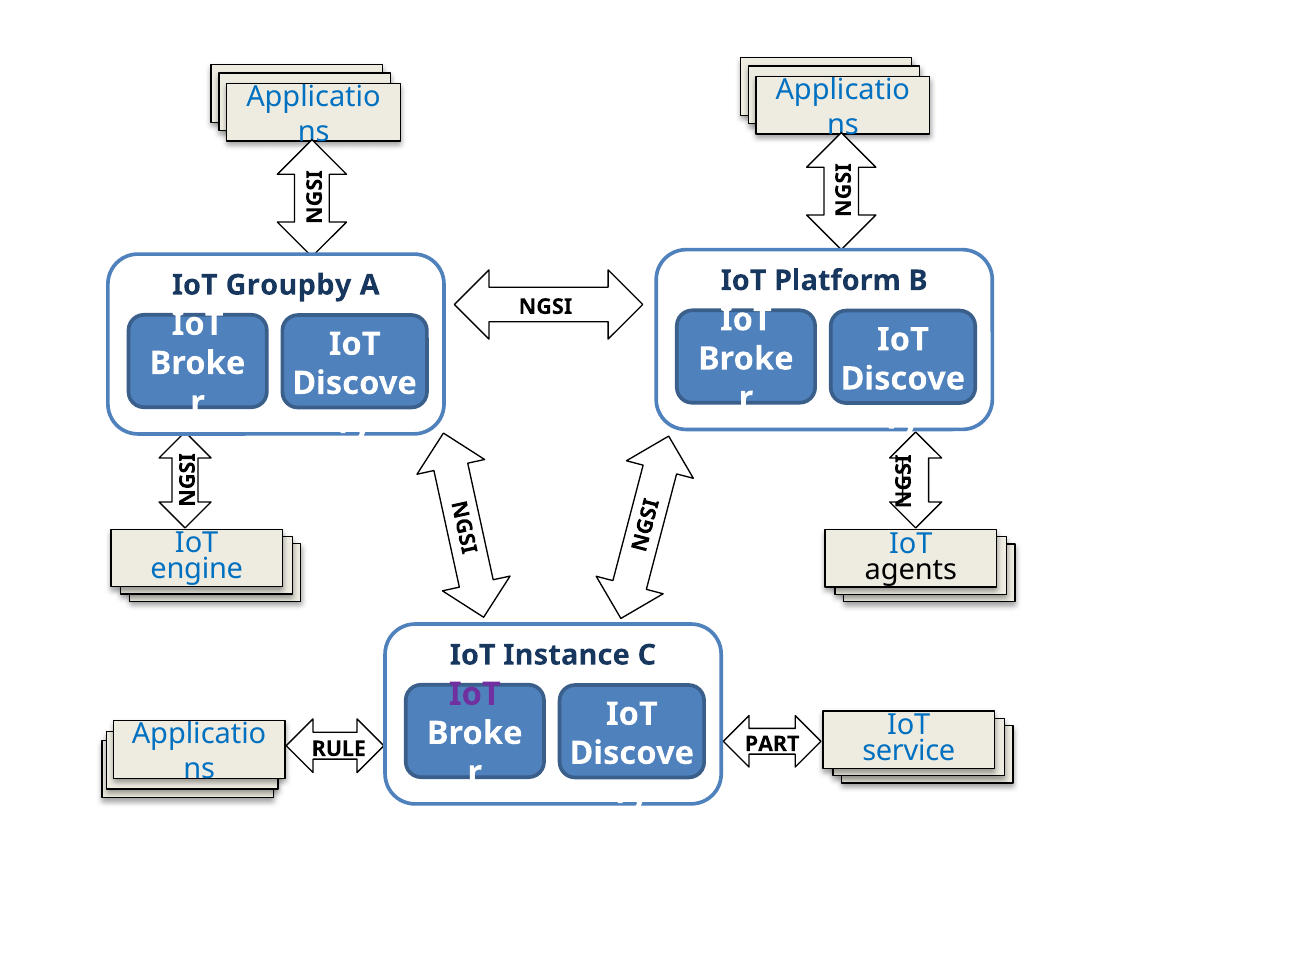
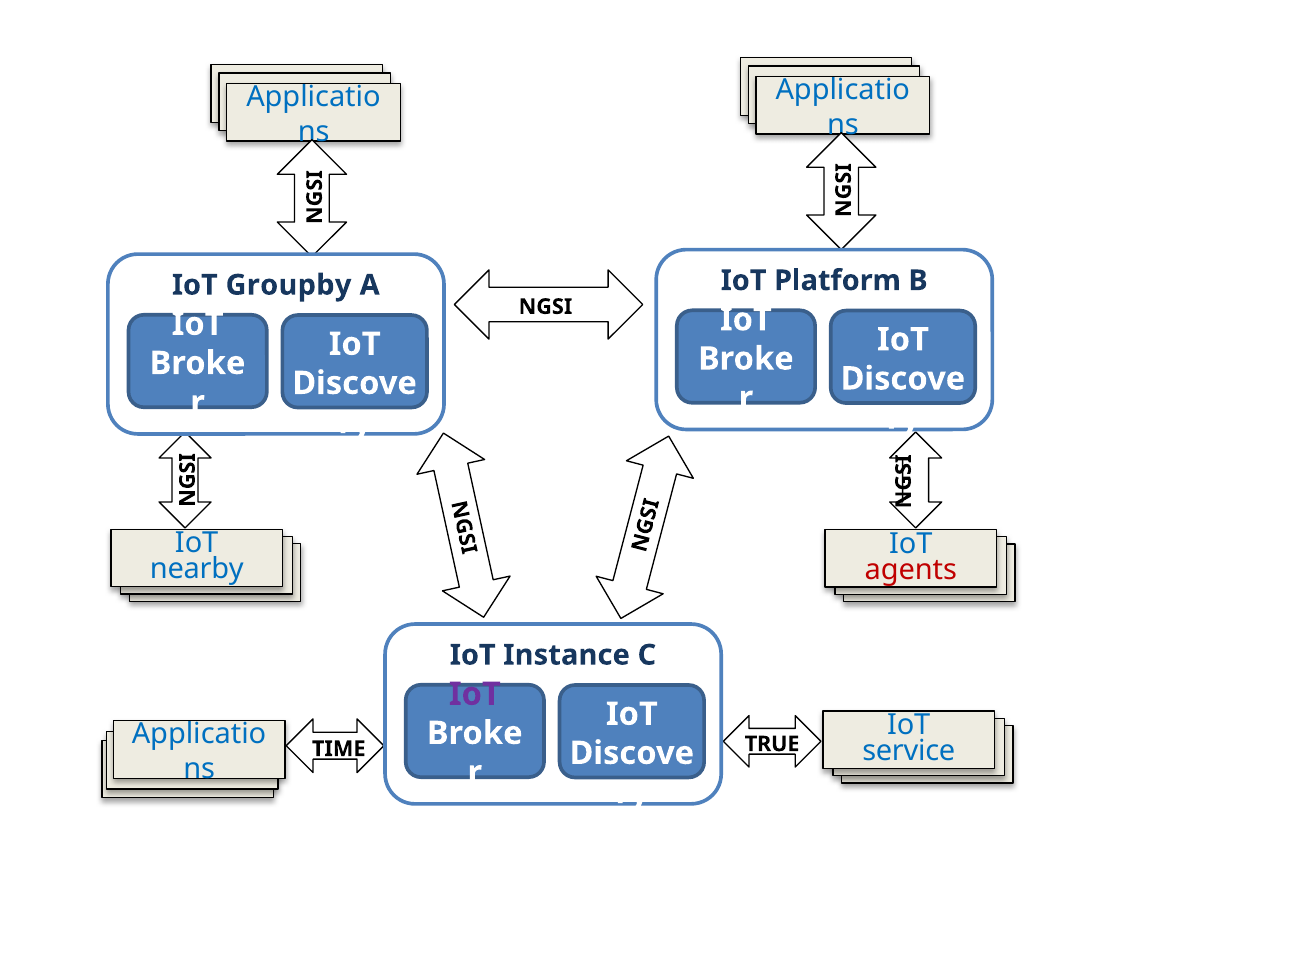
engine: engine -> nearby
agents colour: black -> red
PART: PART -> TRUE
RULE: RULE -> TIME
